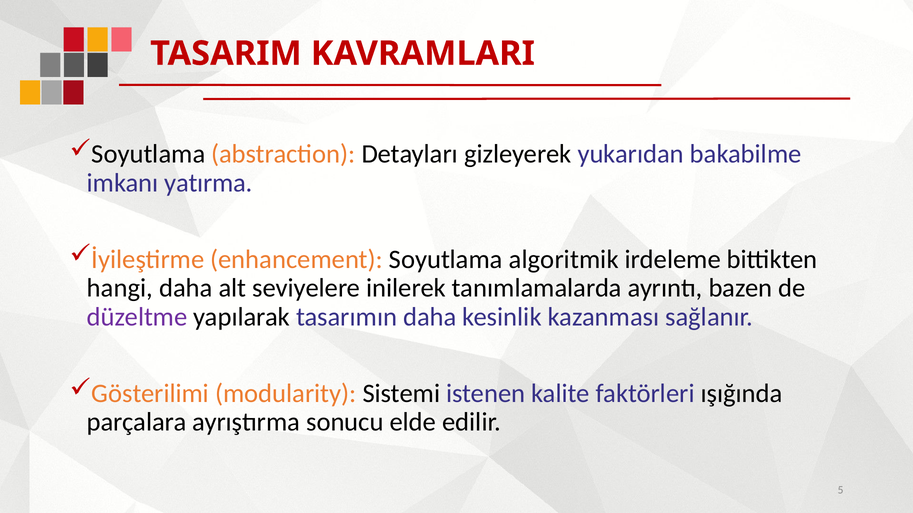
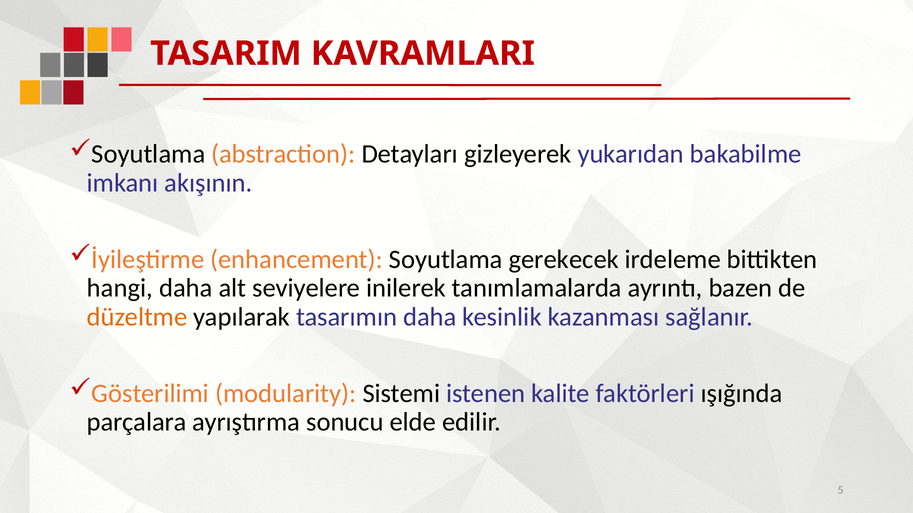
yatırma: yatırma -> akışının
algoritmik: algoritmik -> gerekecek
düzeltme colour: purple -> orange
